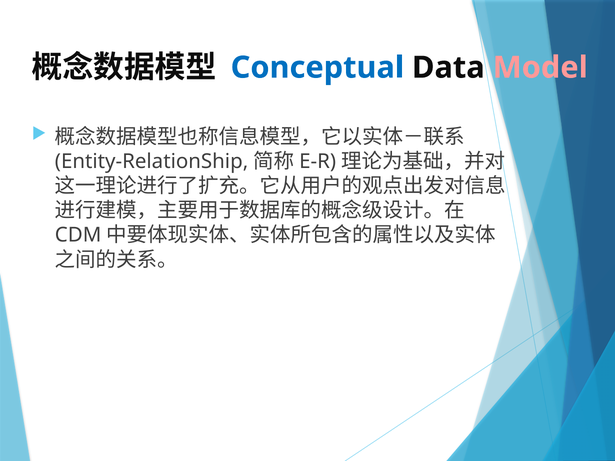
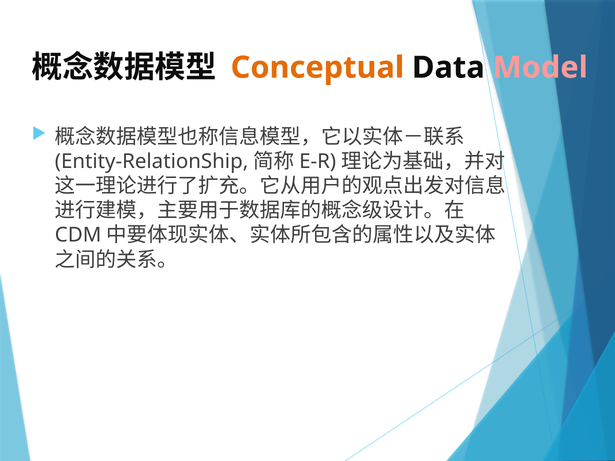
Conceptual colour: blue -> orange
